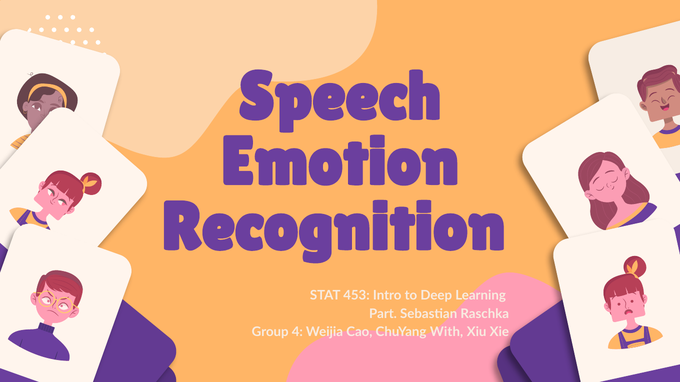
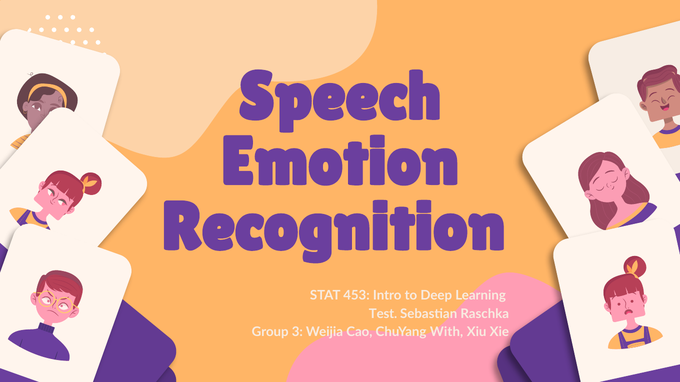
Part: Part -> Test
4: 4 -> 3
